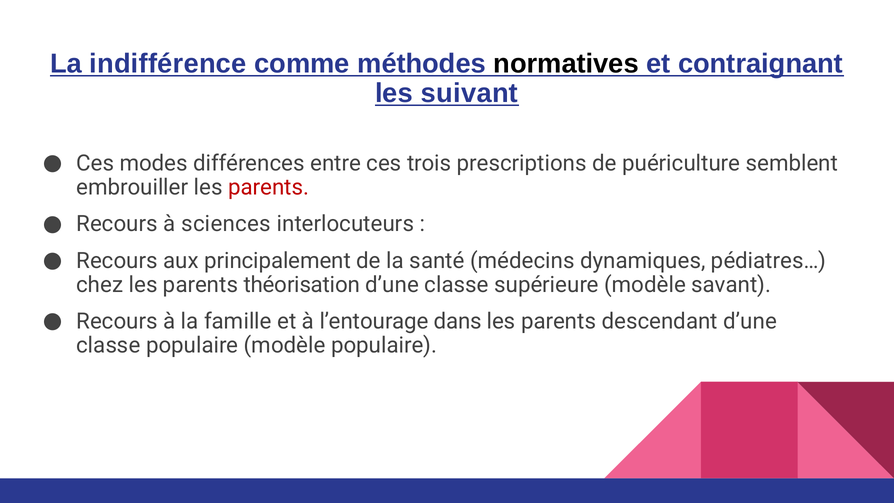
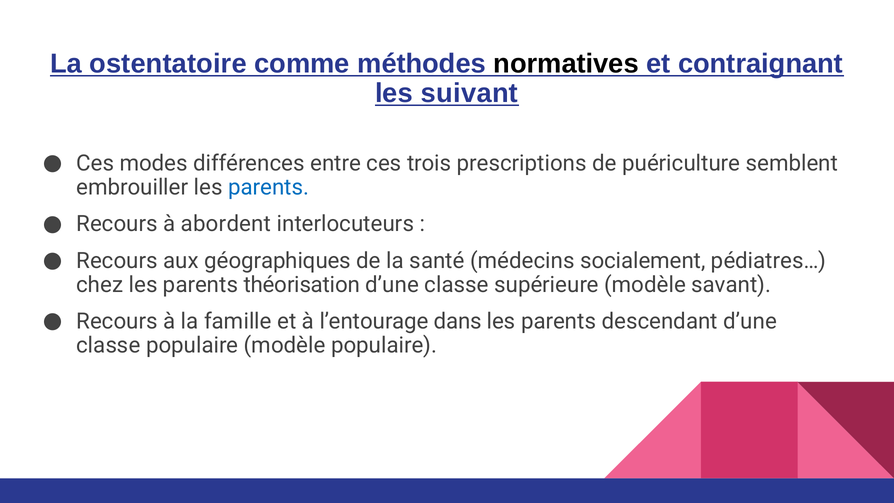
indifférence: indifférence -> ostentatoire
parents at (269, 187) colour: red -> blue
sciences: sciences -> abordent
principalement: principalement -> géographiques
dynamiques: dynamiques -> socialement
